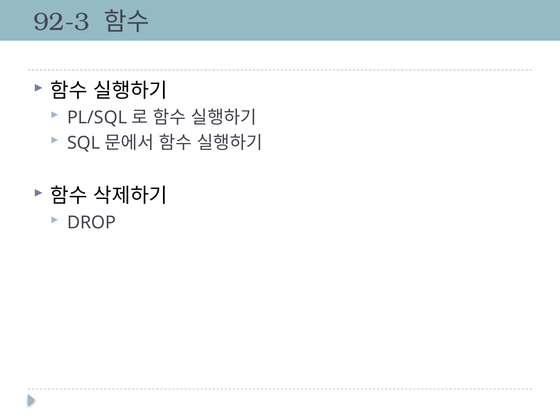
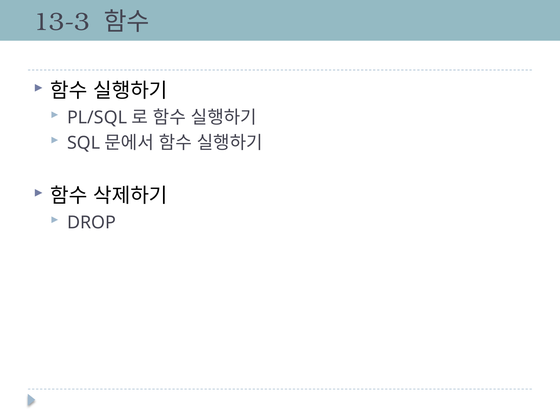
92-3: 92-3 -> 13-3
